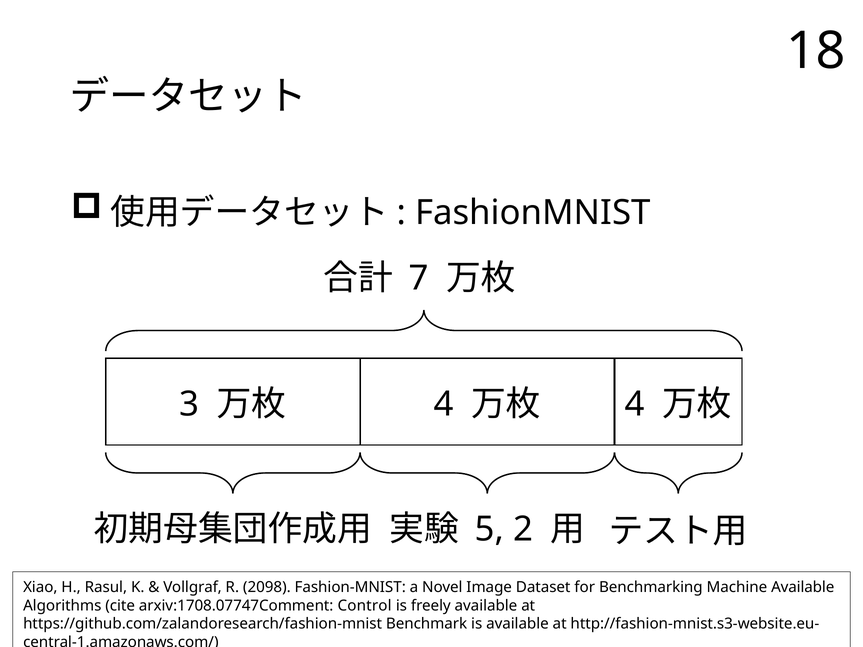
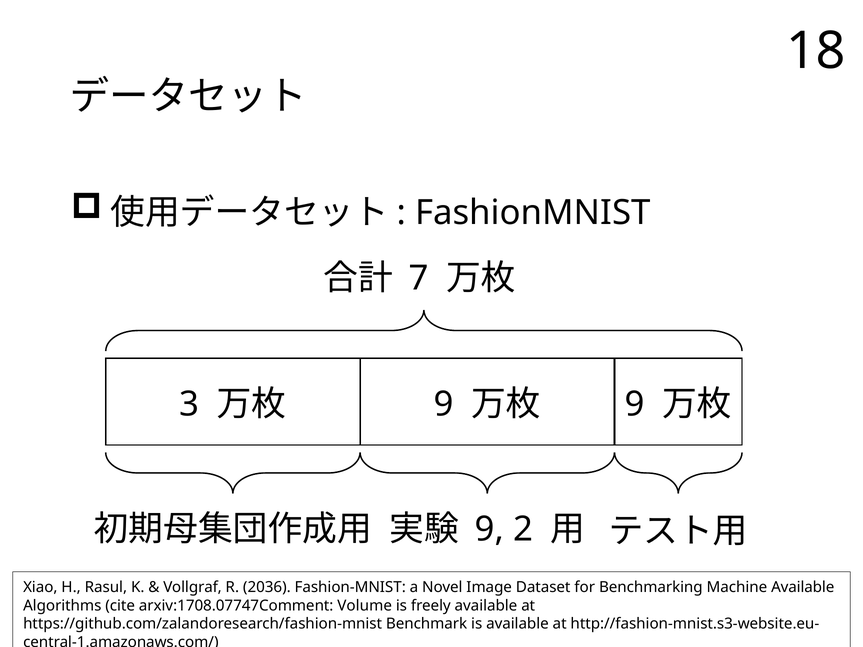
4 at (444, 404): 4 -> 9
4 at (635, 404): 4 -> 9
5 at (490, 529): 5 -> 9
2098: 2098 -> 2036
Control: Control -> Volume
